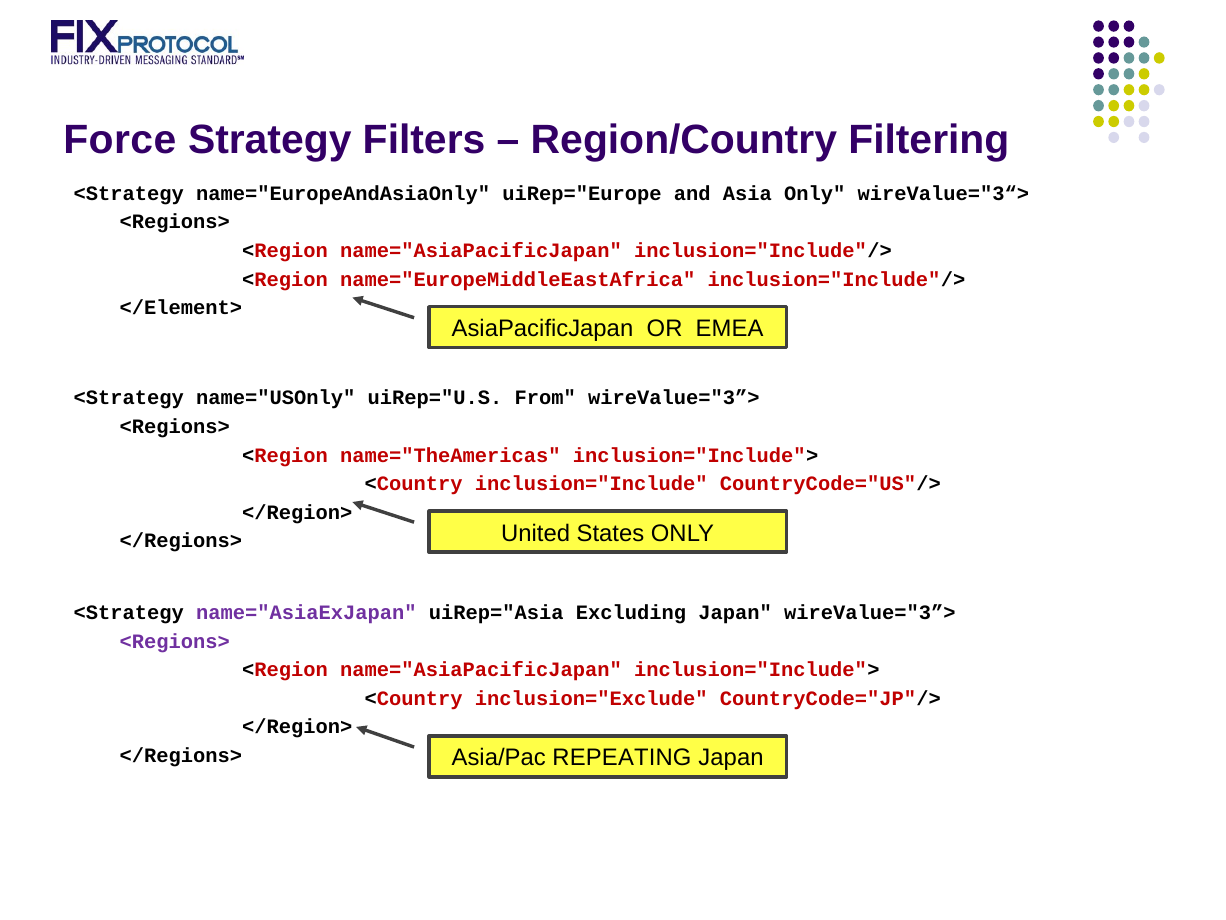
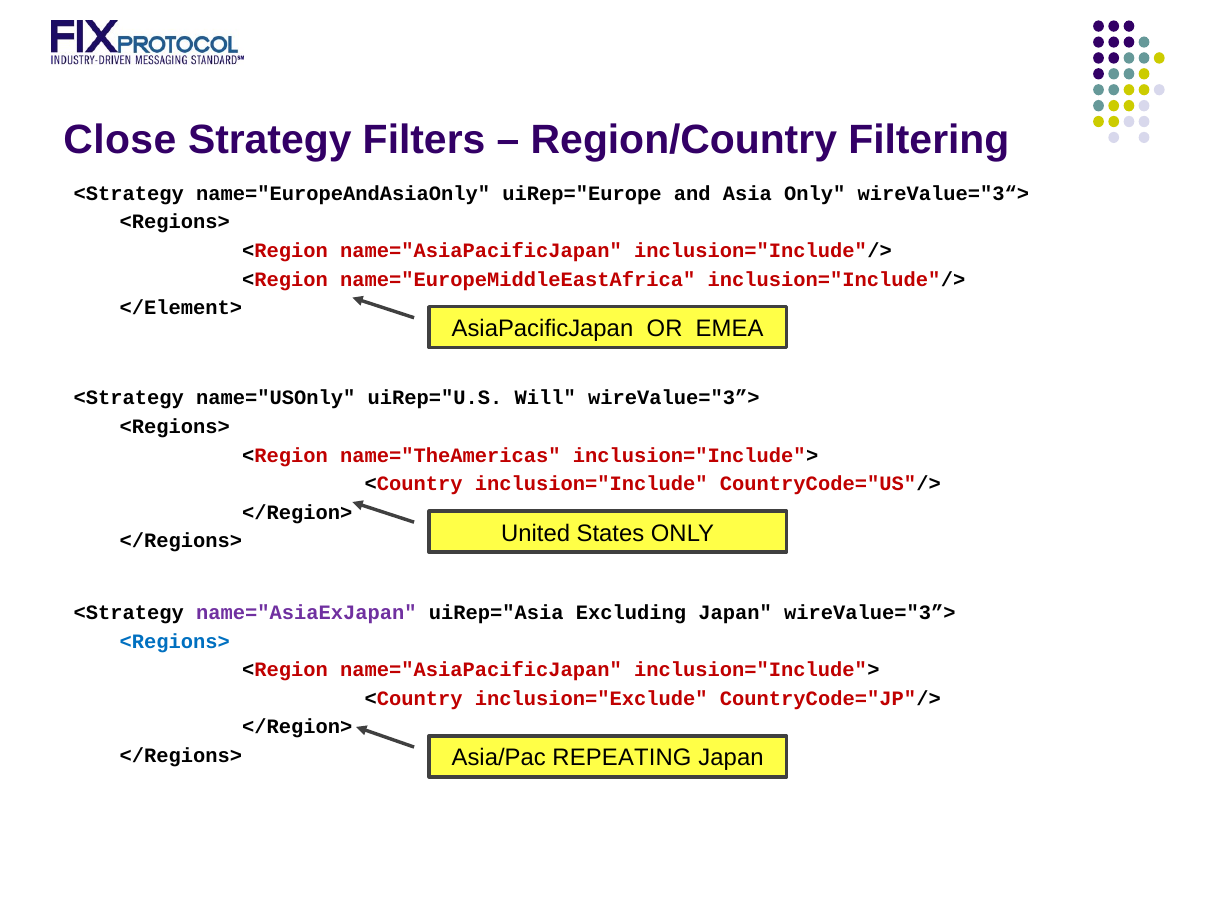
Force: Force -> Close
From: From -> Will
<Regions> at (175, 641) colour: purple -> blue
